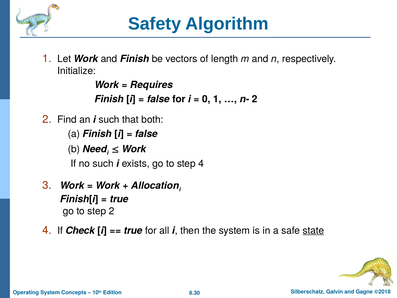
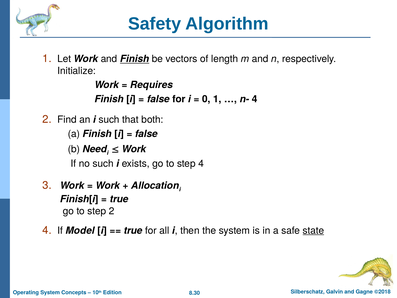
Finish at (135, 59) underline: none -> present
n- 2: 2 -> 4
Check: Check -> Model
